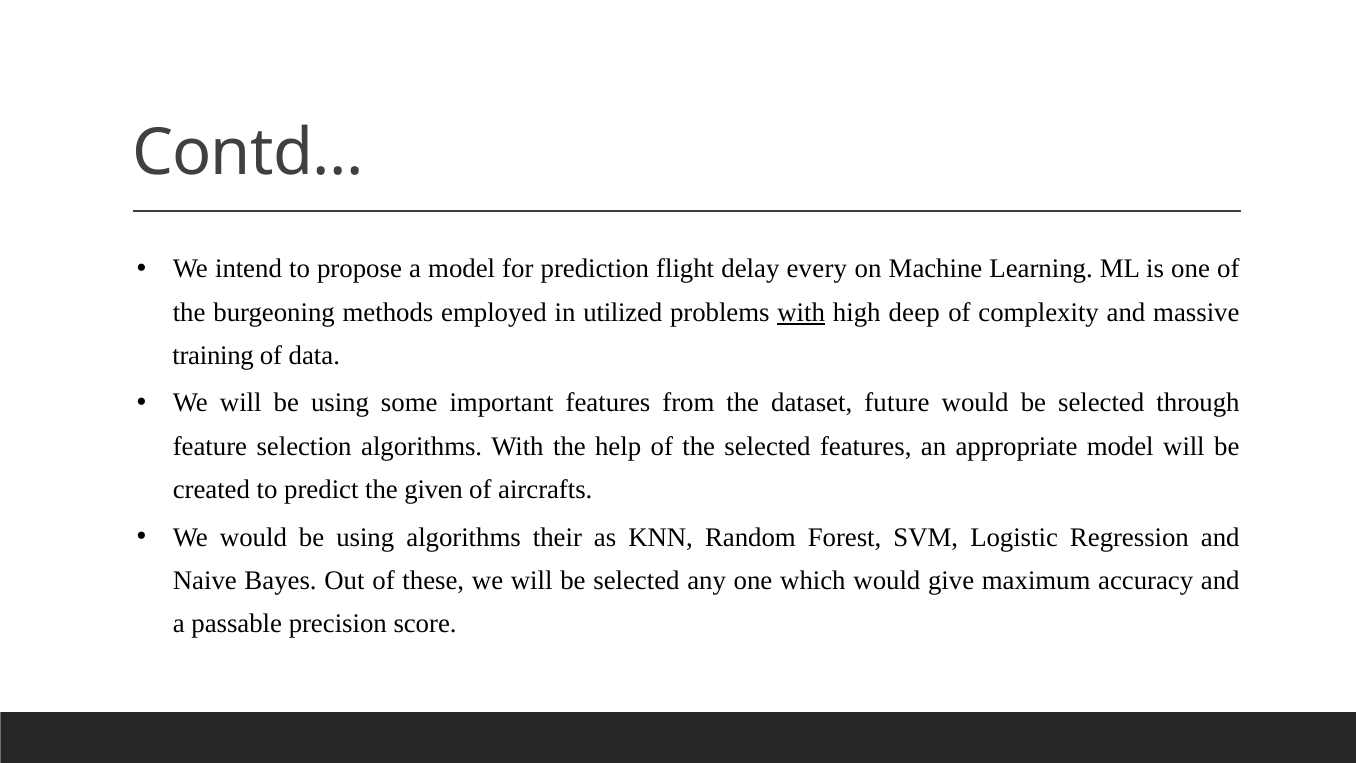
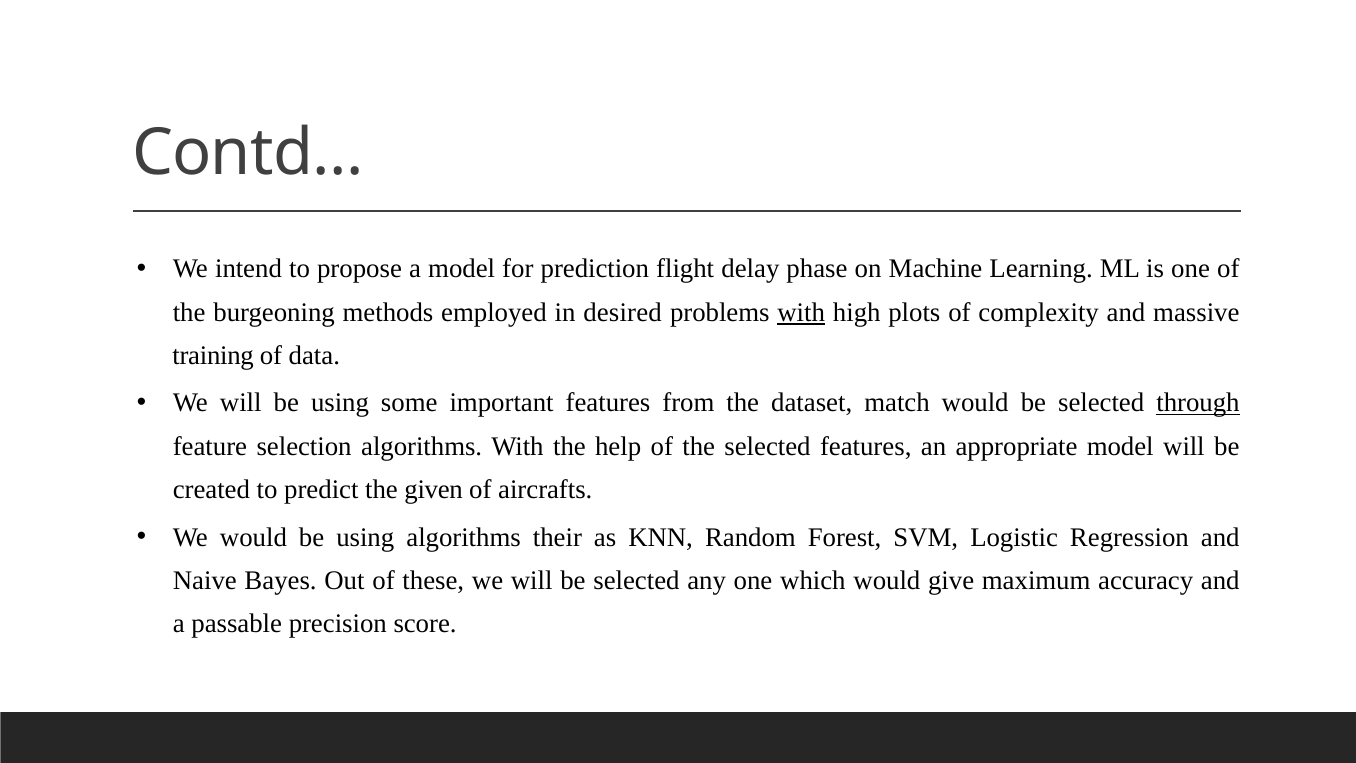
every: every -> phase
utilized: utilized -> desired
deep: deep -> plots
future: future -> match
through underline: none -> present
